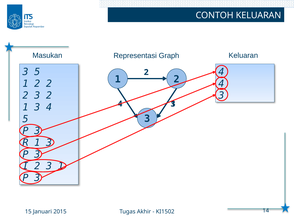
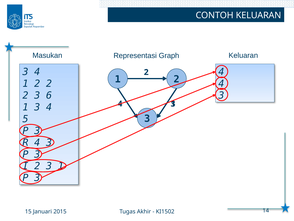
5 at (37, 72): 5 -> 4
2 at (49, 95): 2 -> 6
R 1: 1 -> 4
